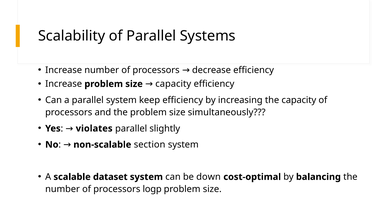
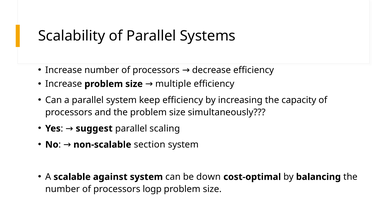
size capacity: capacity -> multiple
violates: violates -> suggest
slightly: slightly -> scaling
dataset: dataset -> against
